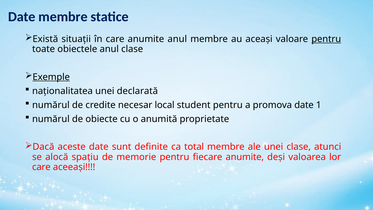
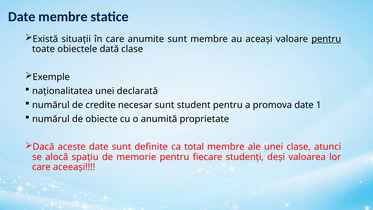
anumite anul: anul -> sunt
obiectele anul: anul -> dată
Exemple underline: present -> none
necesar local: local -> sunt
fiecare anumite: anumite -> studenți
